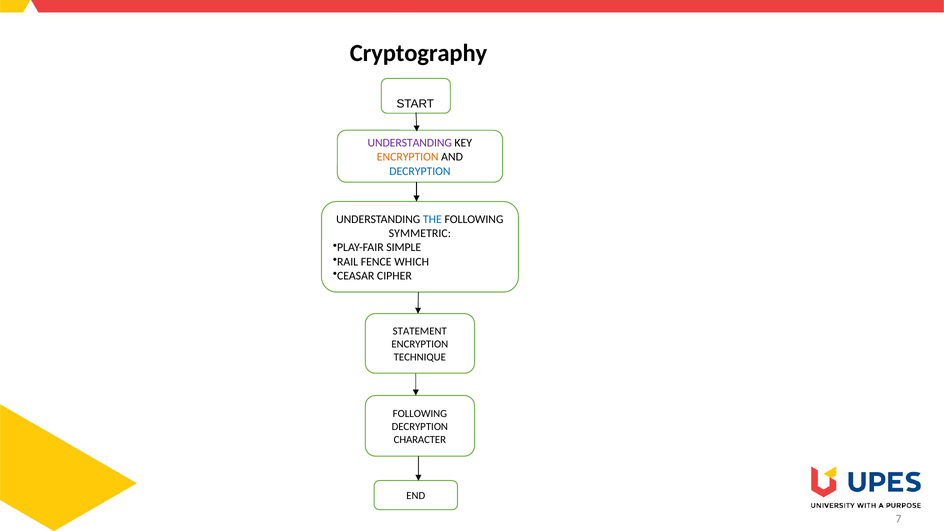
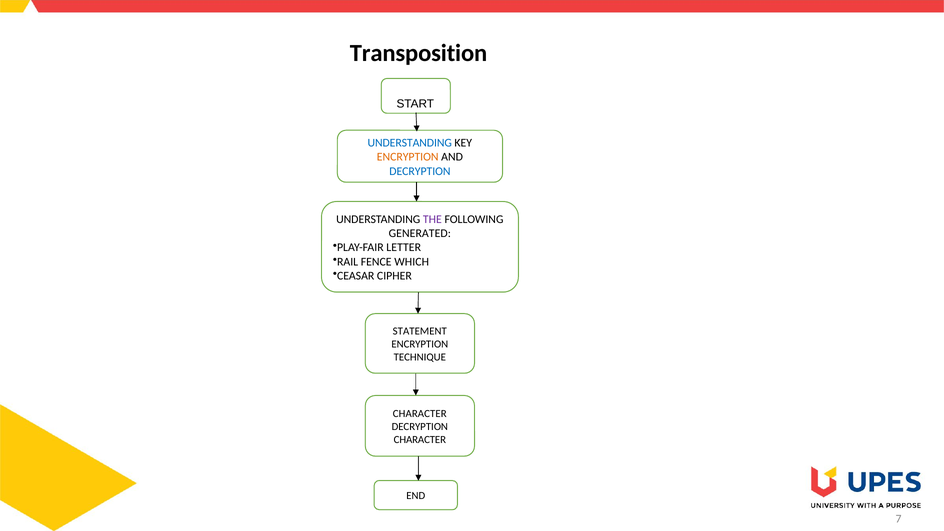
Cryptography: Cryptography -> Transposition
UNDERSTANDING at (410, 143) colour: purple -> blue
THE colour: blue -> purple
SYMMETRIC: SYMMETRIC -> GENERATED
SIMPLE: SIMPLE -> LETTER
FOLLOWING at (420, 414): FOLLOWING -> CHARACTER
